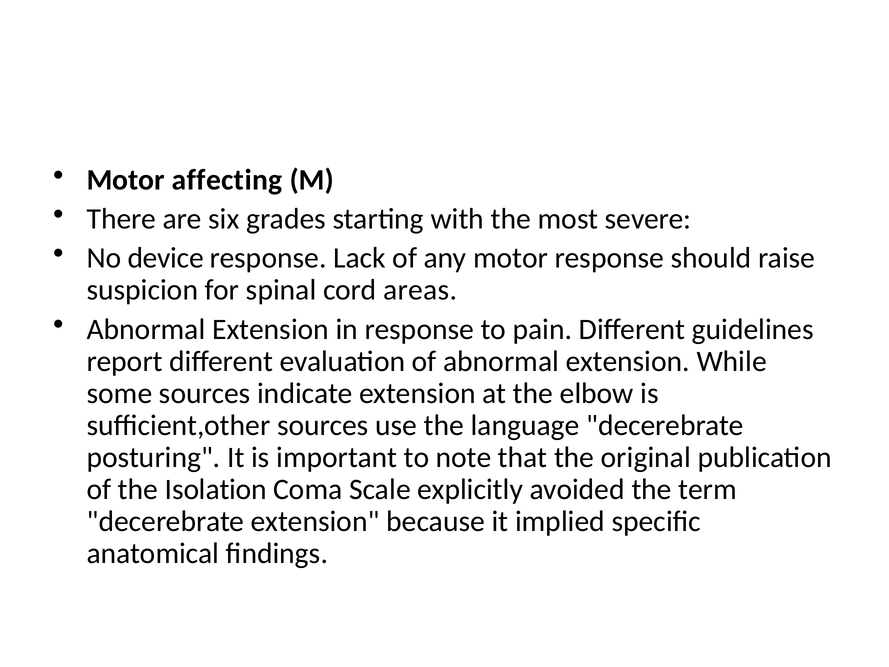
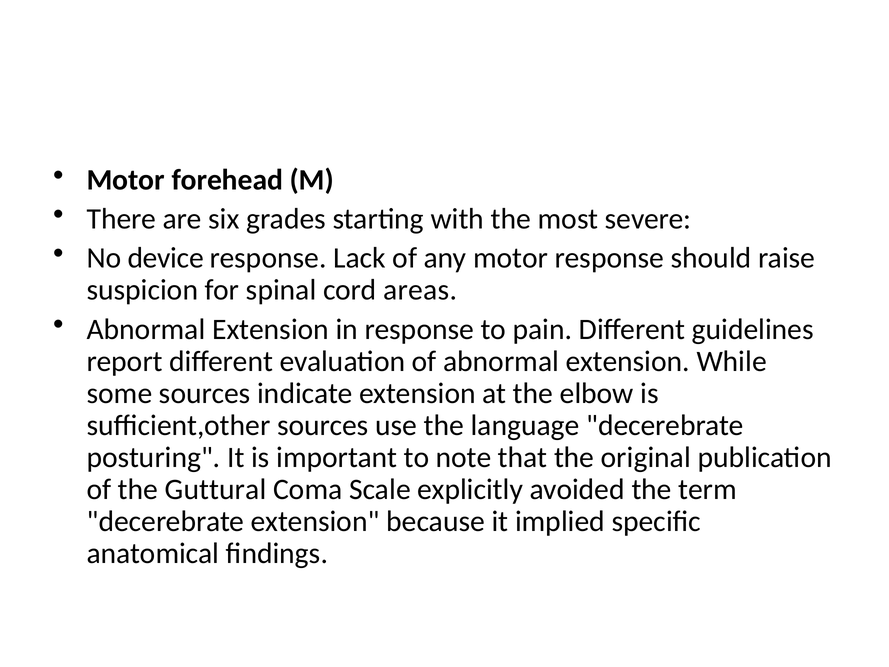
affecting: affecting -> forehead
Isolation: Isolation -> Guttural
